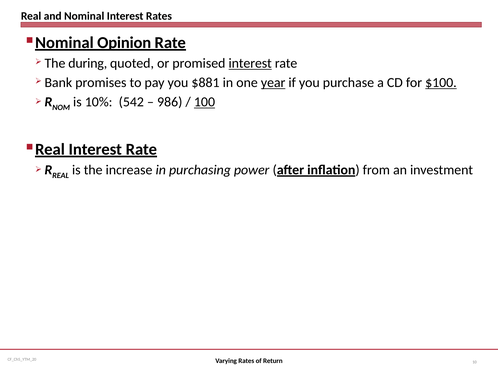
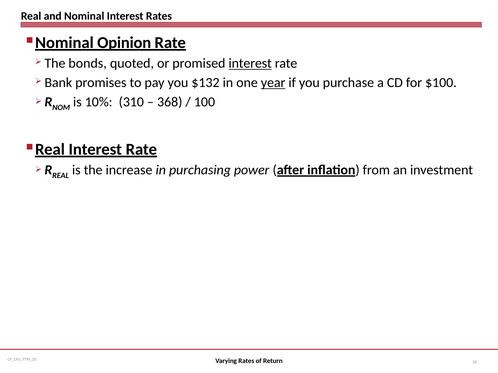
during: during -> bonds
$881: $881 -> $132
$100 underline: present -> none
542: 542 -> 310
986: 986 -> 368
100 underline: present -> none
